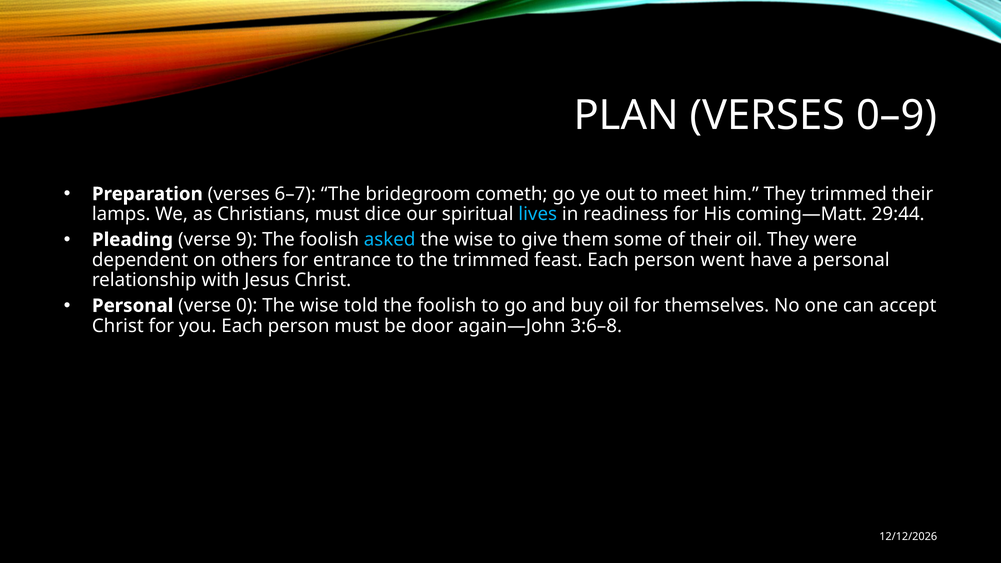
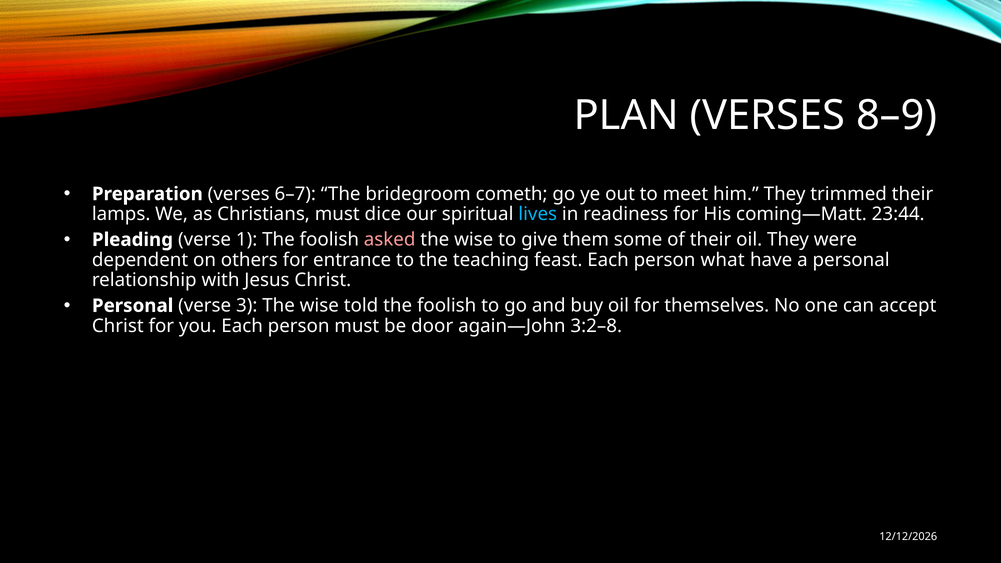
0–9: 0–9 -> 8–9
29:44: 29:44 -> 23:44
9: 9 -> 1
asked colour: light blue -> pink
the trimmed: trimmed -> teaching
went: went -> what
0: 0 -> 3
3:6–8: 3:6–8 -> 3:2–8
